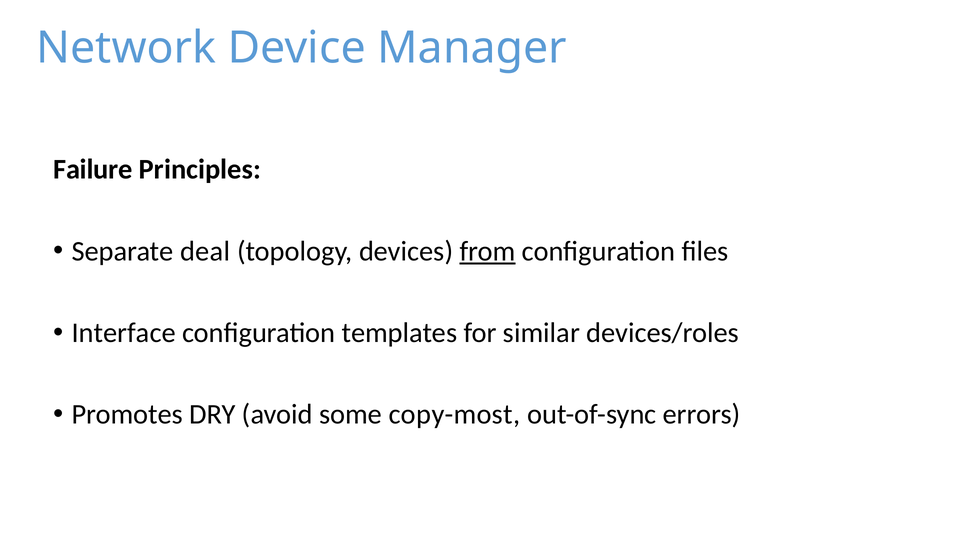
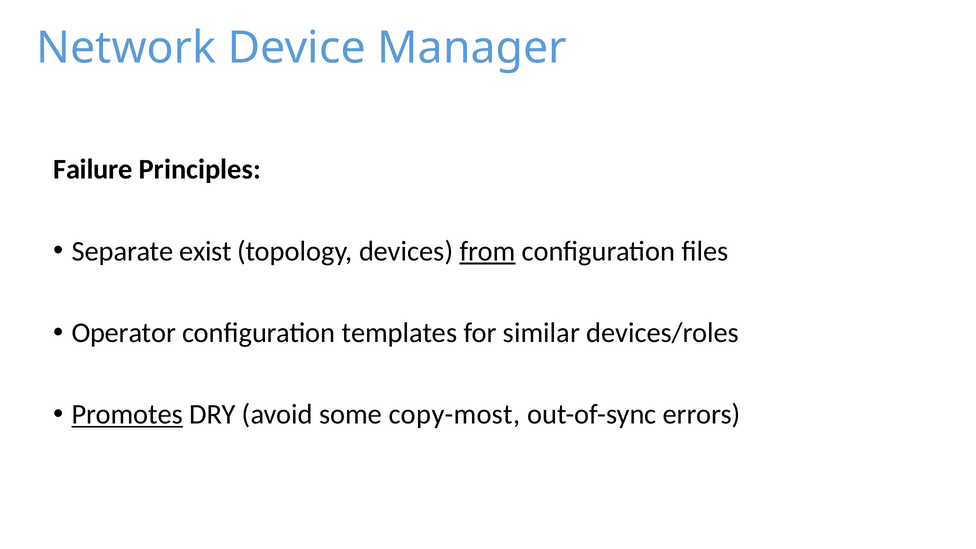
deal: deal -> exist
Interface: Interface -> Operator
Promotes underline: none -> present
